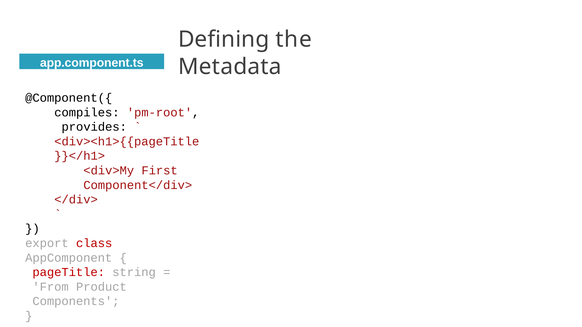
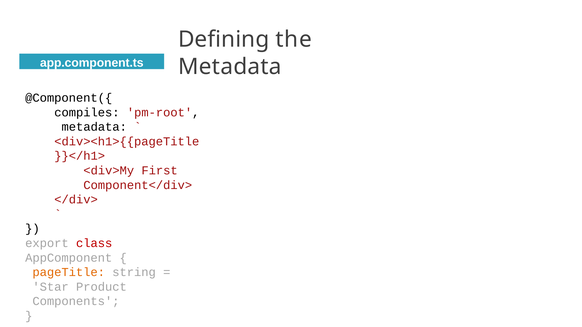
provides at (94, 127): provides -> metadata
pageTitle colour: red -> orange
From: From -> Star
